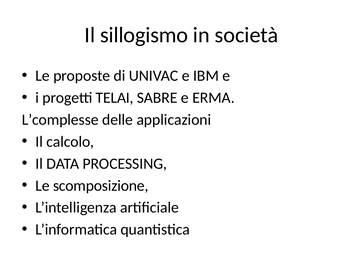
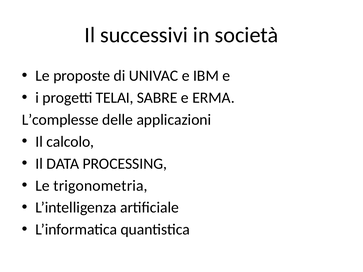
sillogismo: sillogismo -> successivi
scomposizione: scomposizione -> trigonometria
